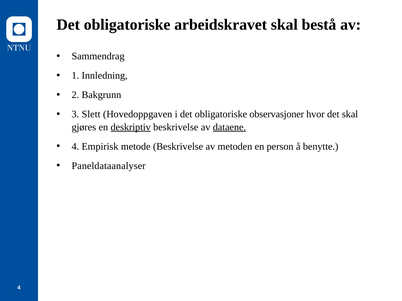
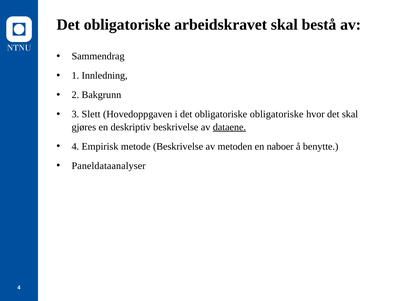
obligatoriske observasjoner: observasjoner -> obligatoriske
deskriptiv underline: present -> none
person: person -> naboer
